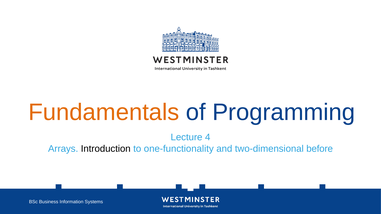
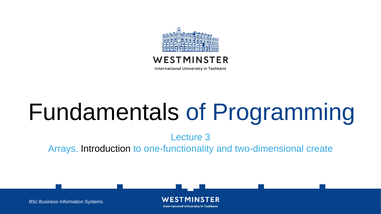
Fundamentals colour: orange -> black
4: 4 -> 3
before: before -> create
